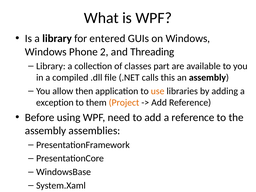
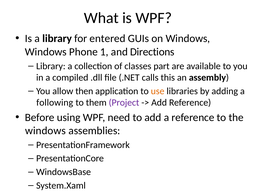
2: 2 -> 1
Threading: Threading -> Directions
exception: exception -> following
Project colour: orange -> purple
assembly at (46, 131): assembly -> windows
